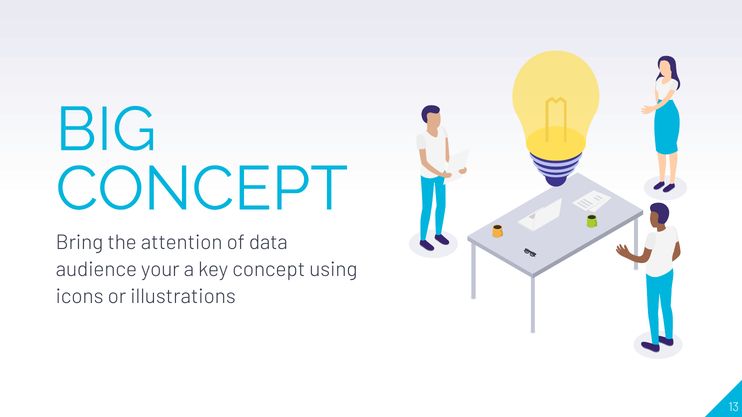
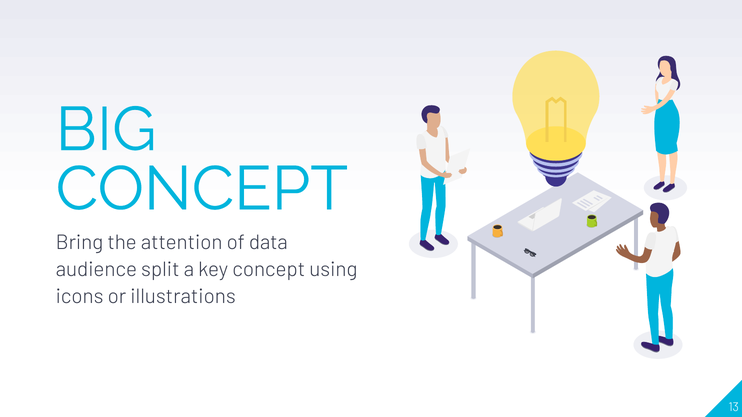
your: your -> split
